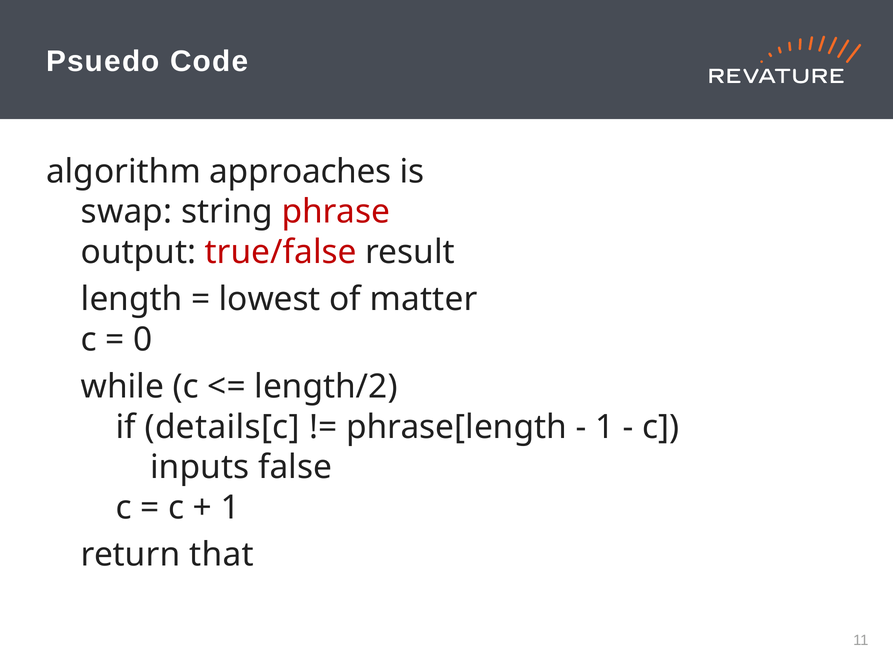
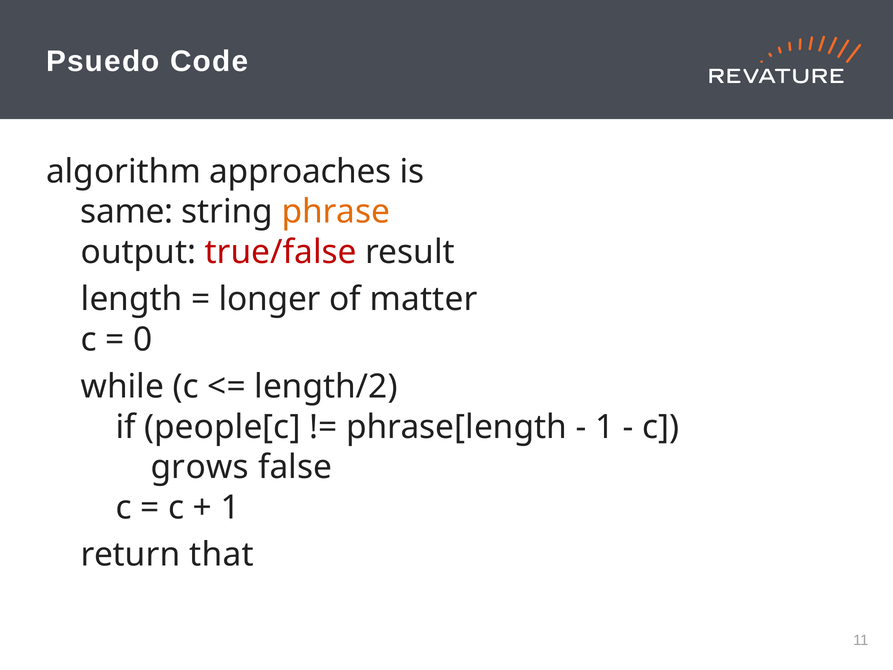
swap: swap -> same
phrase colour: red -> orange
lowest: lowest -> longer
details[c: details[c -> people[c
inputs: inputs -> grows
